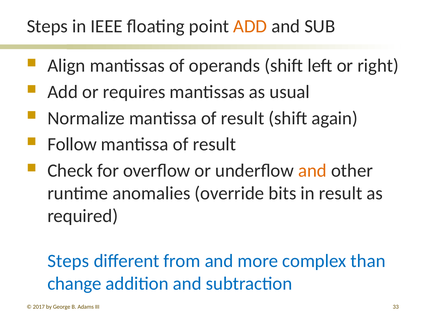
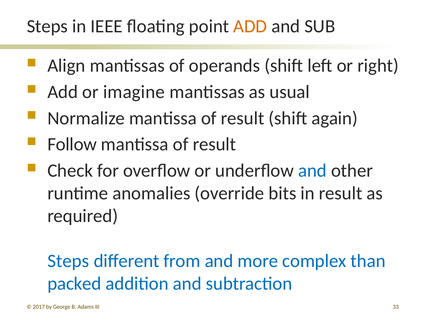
requires: requires -> imagine
and at (312, 171) colour: orange -> blue
change: change -> packed
